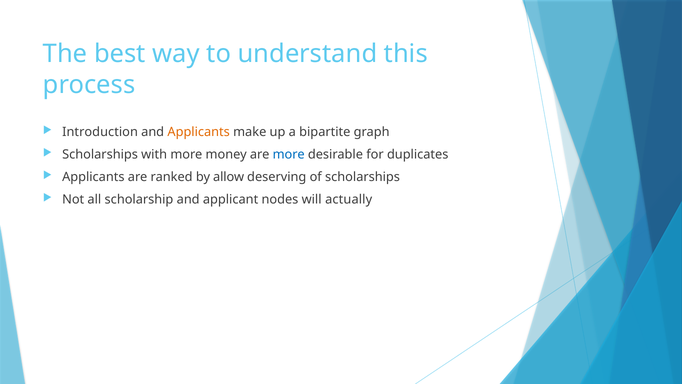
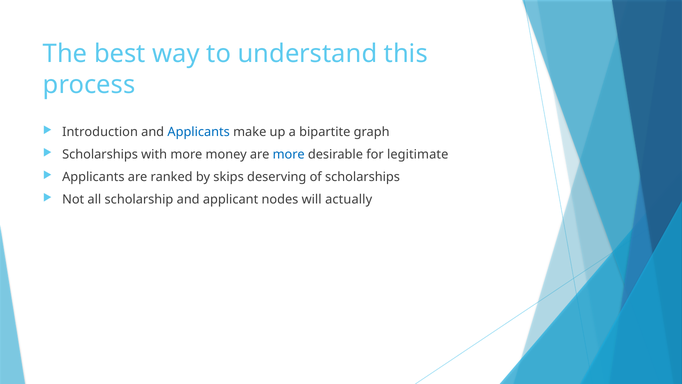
Applicants at (199, 132) colour: orange -> blue
duplicates: duplicates -> legitimate
allow: allow -> skips
